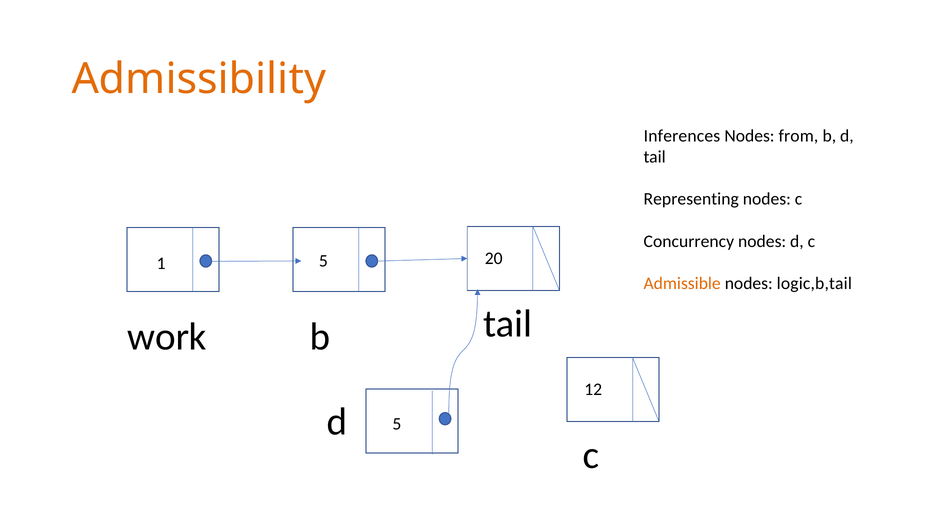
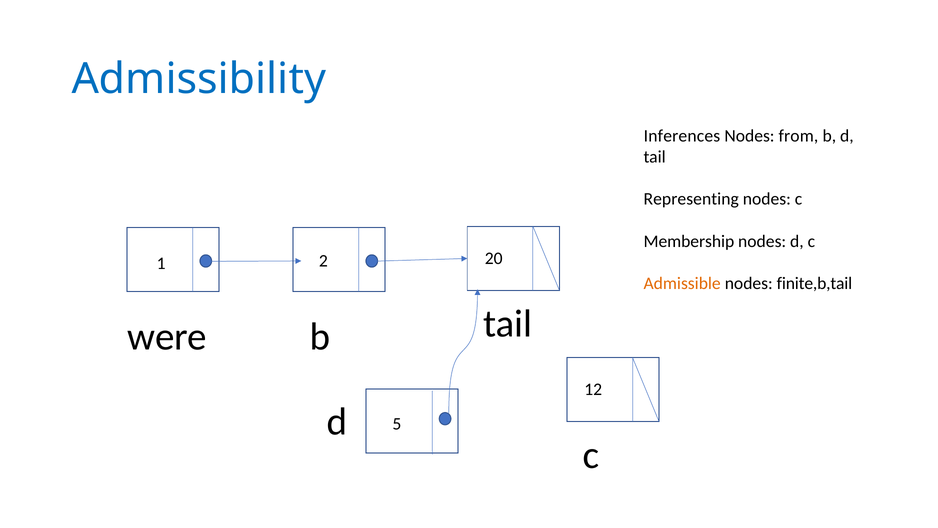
Admissibility colour: orange -> blue
Concurrency: Concurrency -> Membership
1 5: 5 -> 2
logic,b,tail: logic,b,tail -> finite,b,tail
work: work -> were
